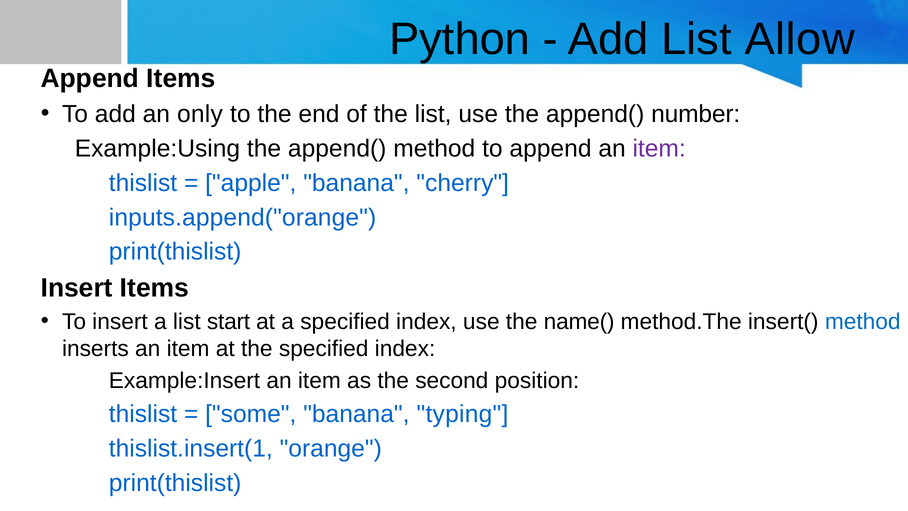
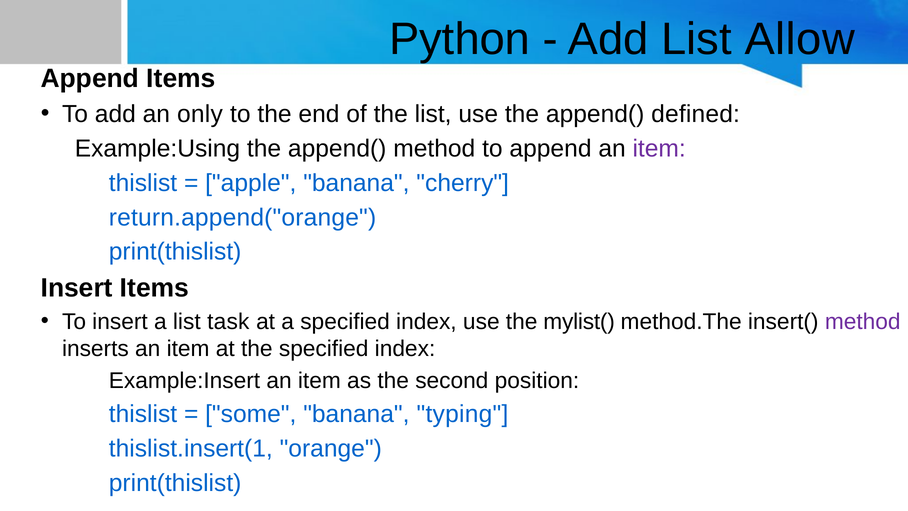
number: number -> defined
inputs.append("orange: inputs.append("orange -> return.append("orange
start: start -> task
name(: name( -> mylist(
method at (863, 322) colour: blue -> purple
